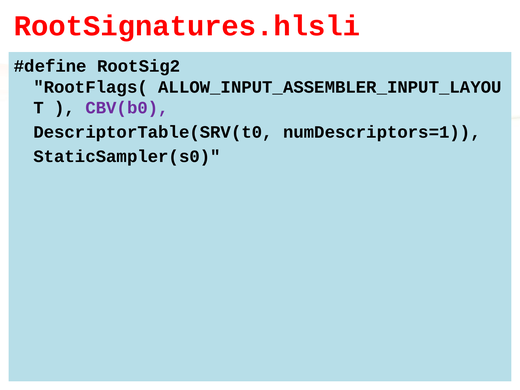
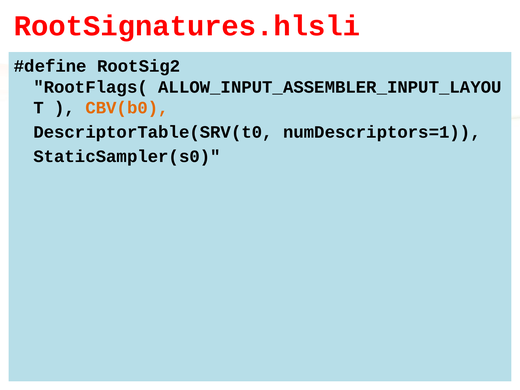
CBV(b0 colour: purple -> orange
